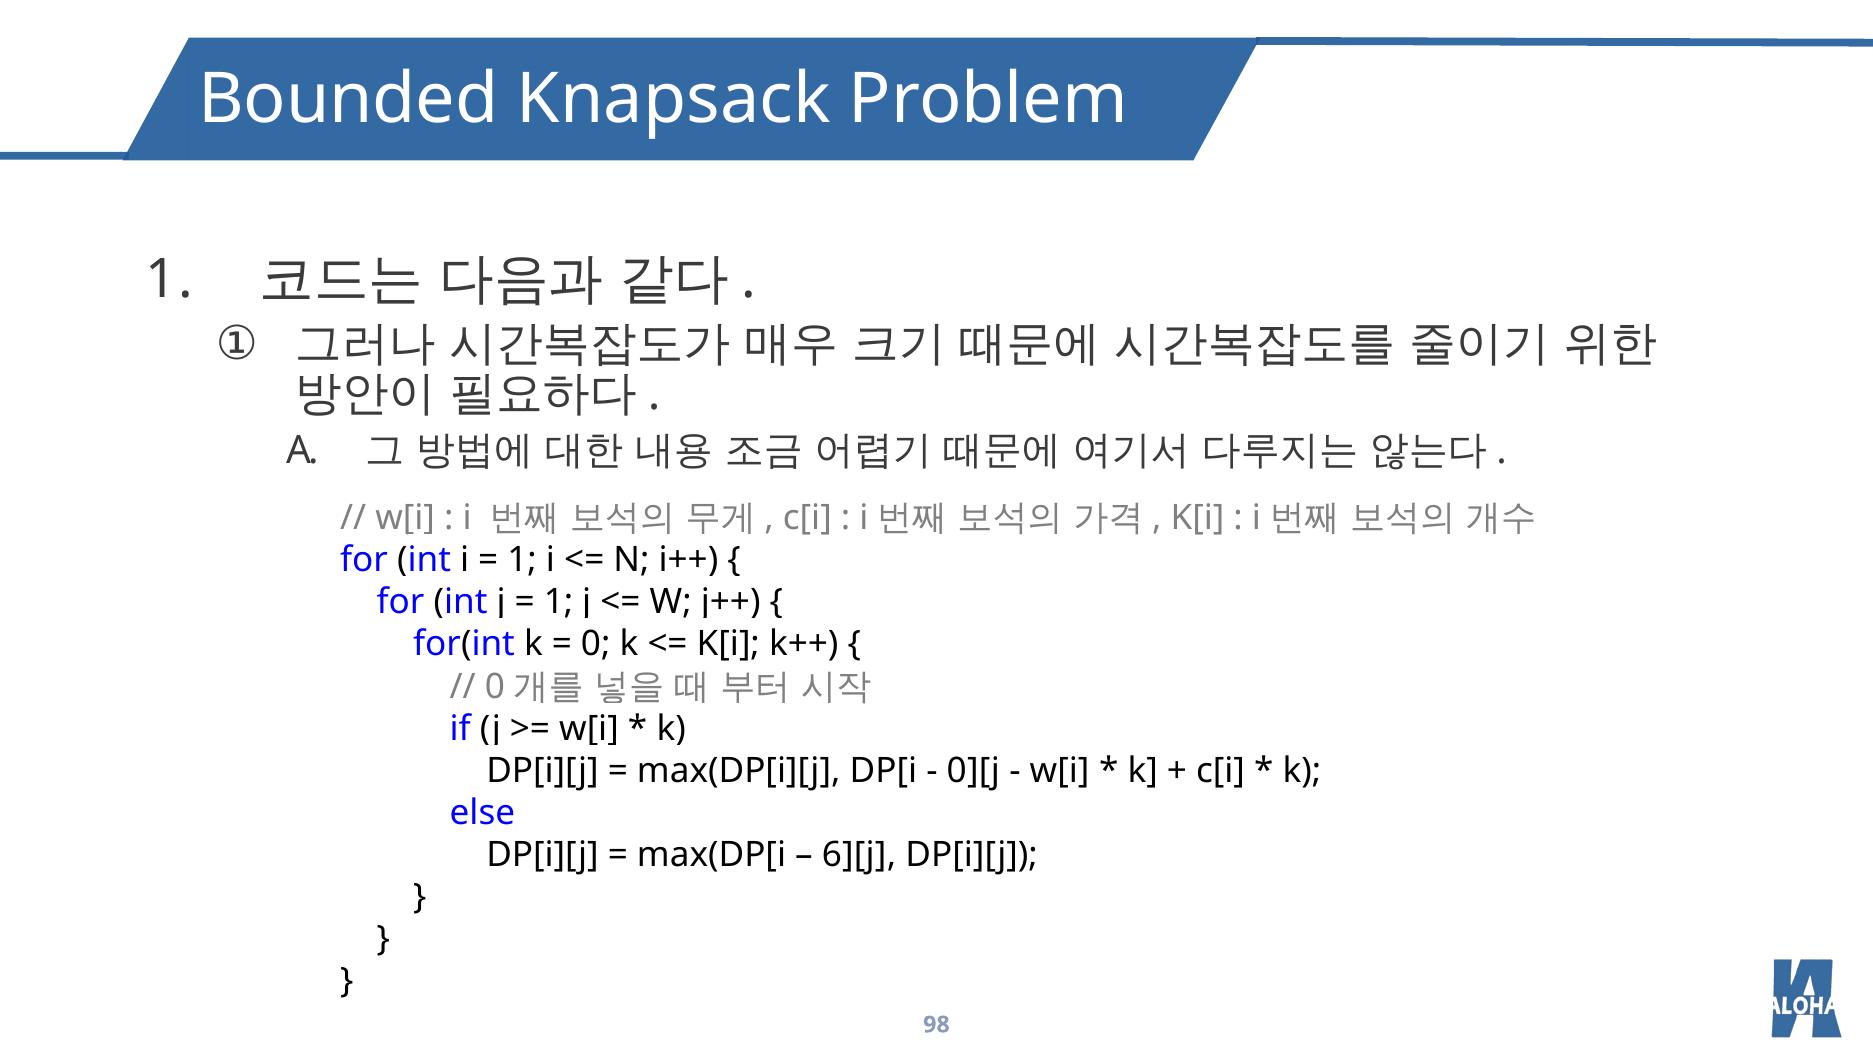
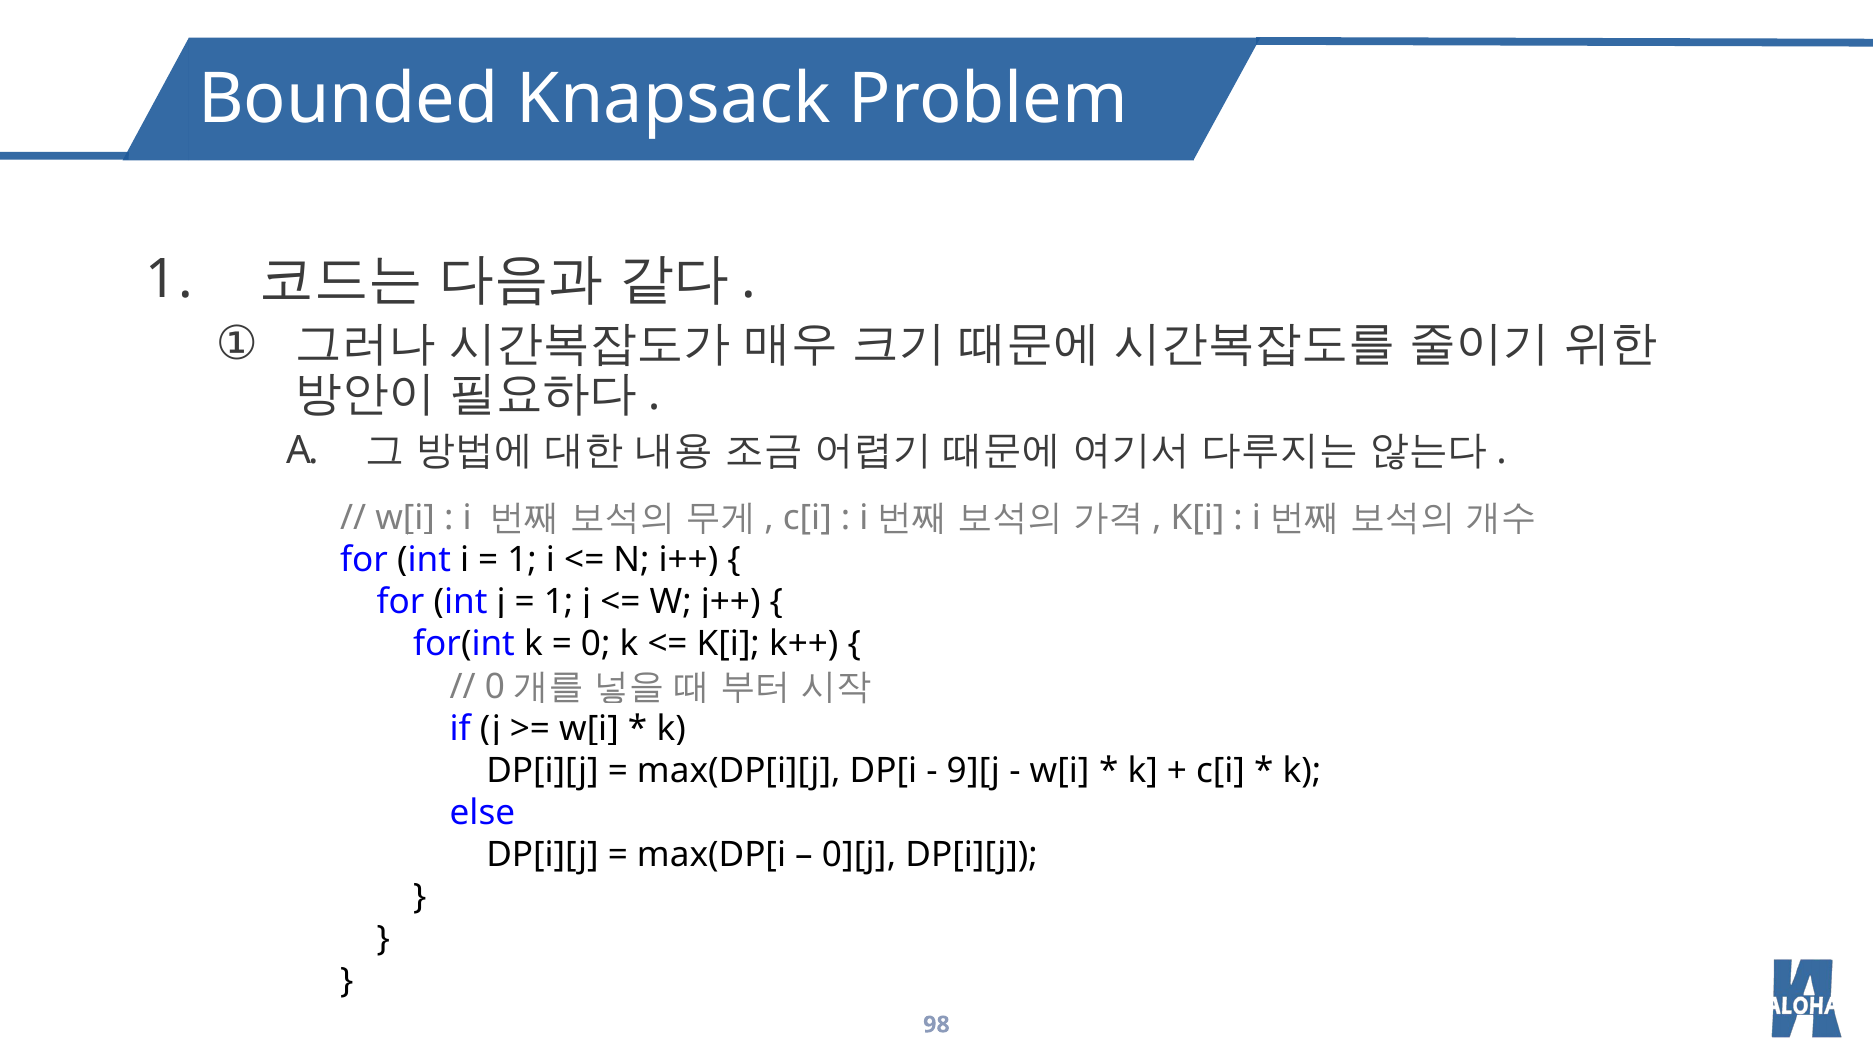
0][j: 0][j -> 9][j
6][j: 6][j -> 0][j
